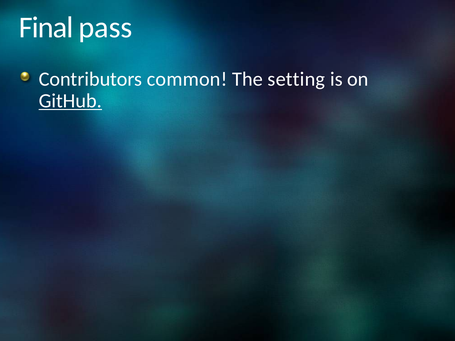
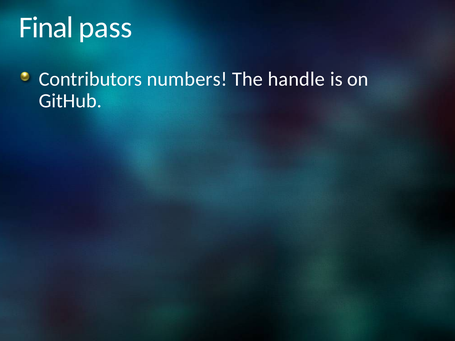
common: common -> numbers
setting: setting -> handle
GitHub underline: present -> none
